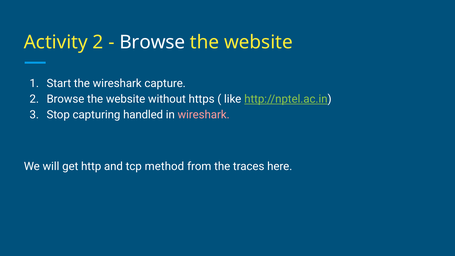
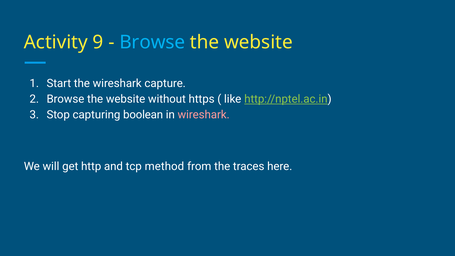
Activity 2: 2 -> 9
Browse at (152, 42) colour: white -> light blue
handled: handled -> boolean
